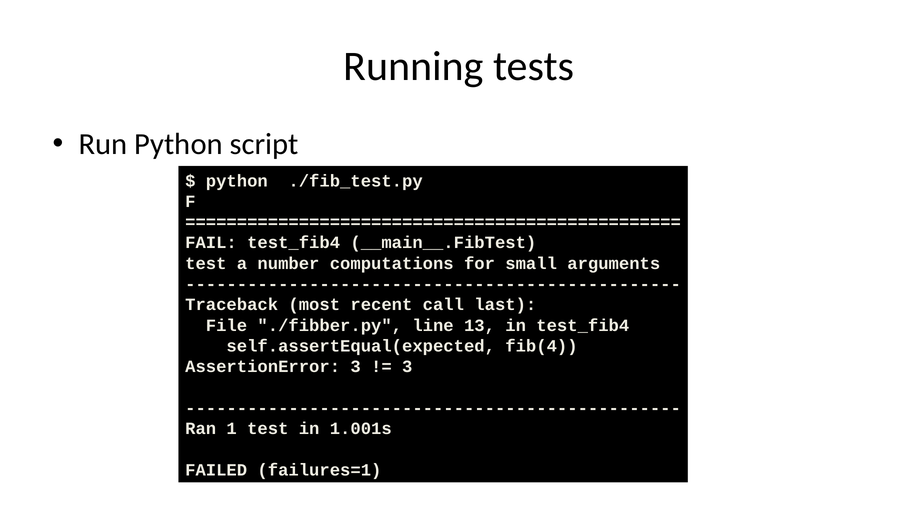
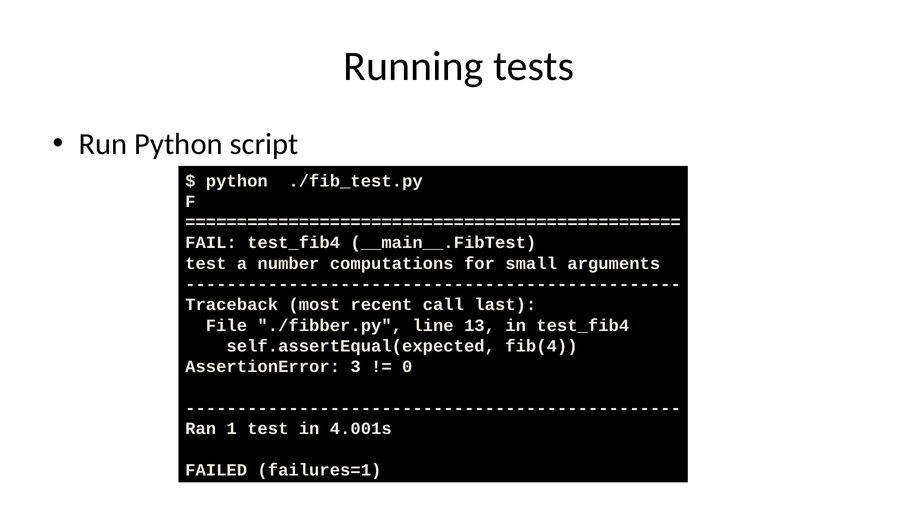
3 at (407, 367): 3 -> 0
1.001s: 1.001s -> 4.001s
